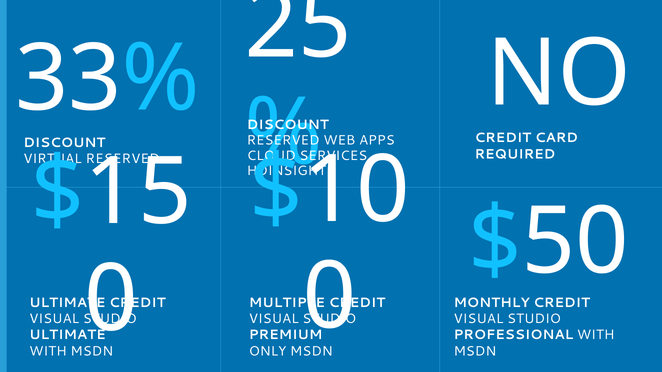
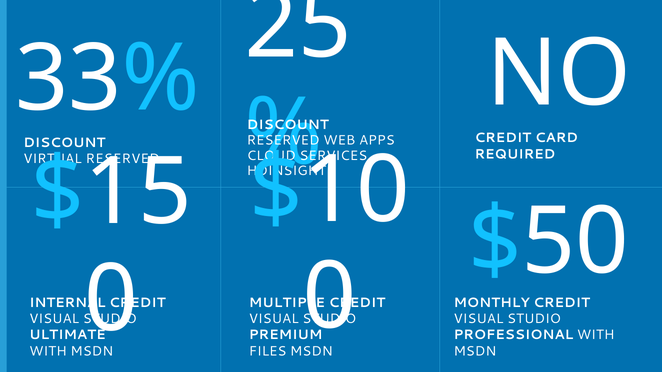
ULTIMATE at (67, 303): ULTIMATE -> INTERNAL
ONLY: ONLY -> FILES
